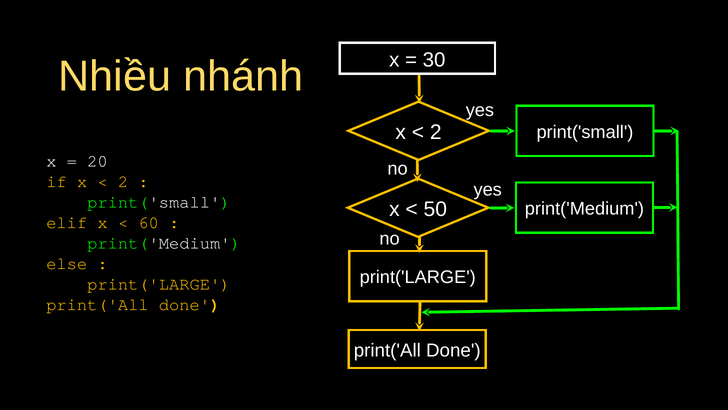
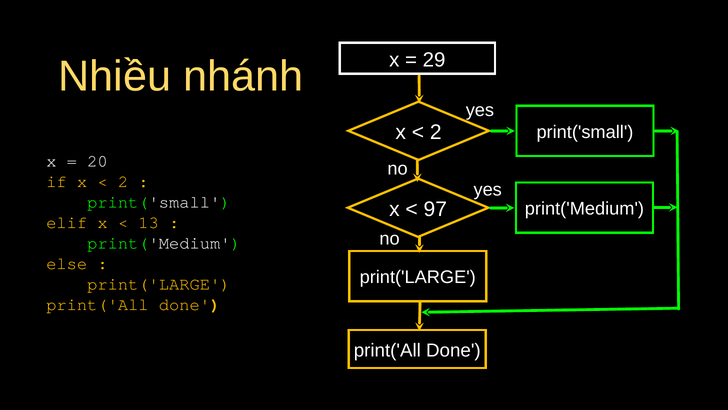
30: 30 -> 29
50: 50 -> 97
60: 60 -> 13
